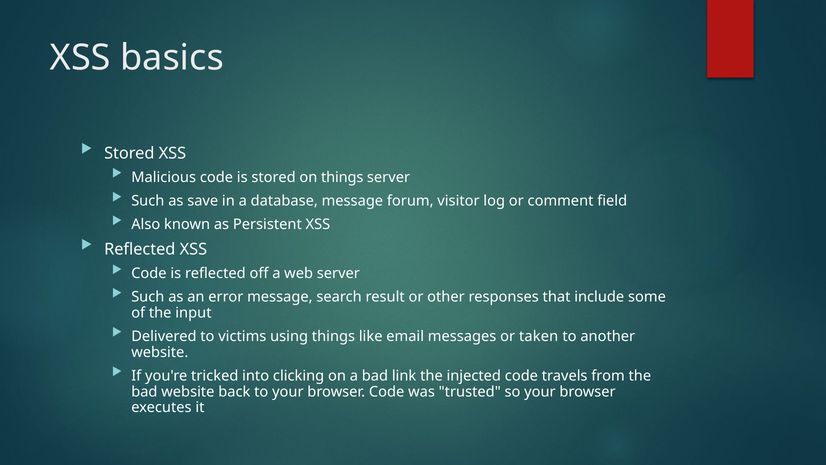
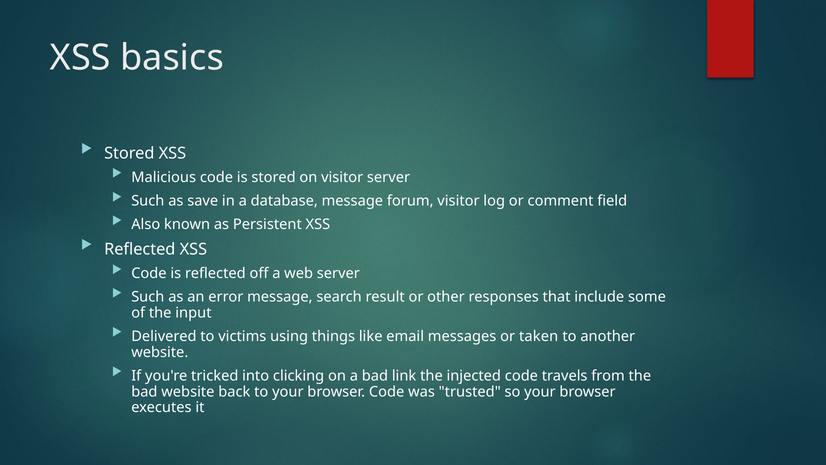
on things: things -> visitor
